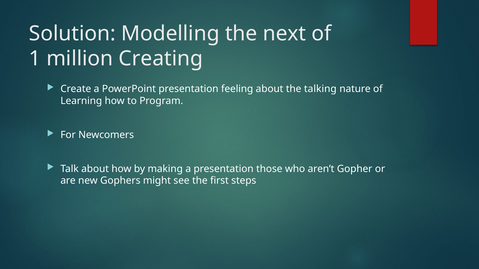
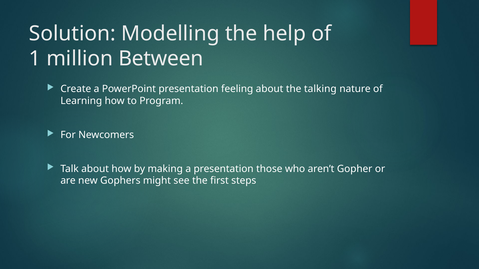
next: next -> help
Creating: Creating -> Between
